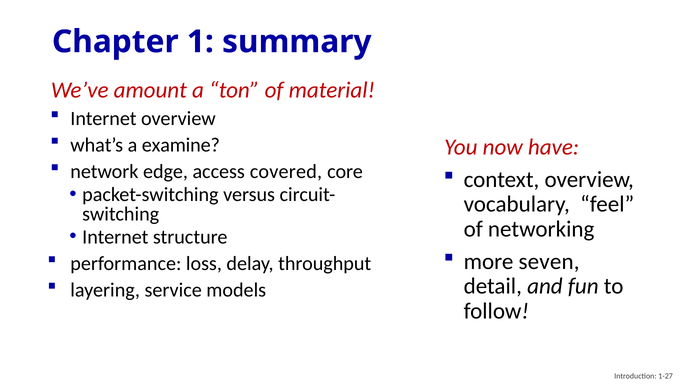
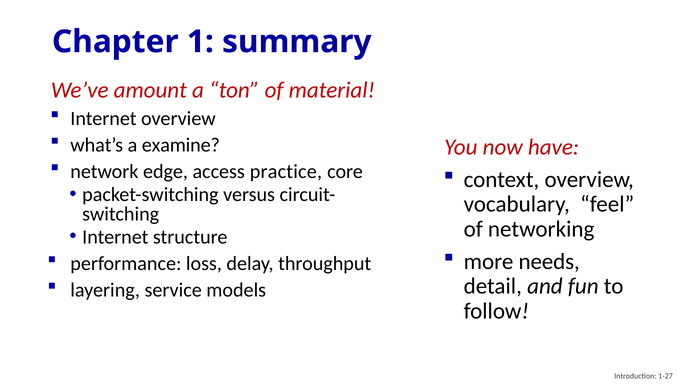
covered: covered -> practice
seven: seven -> needs
